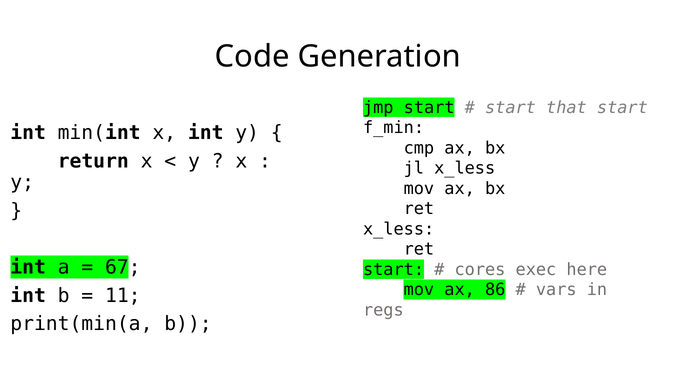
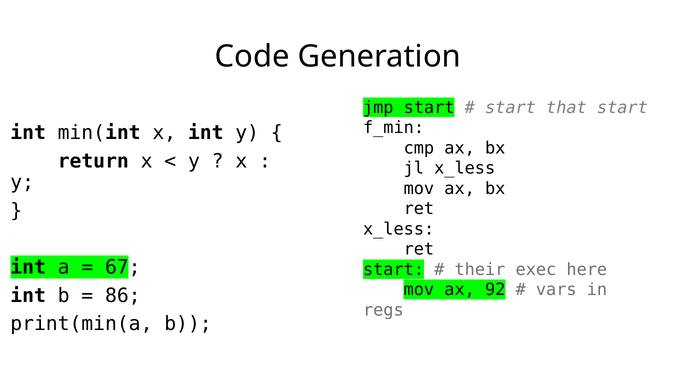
cores: cores -> their
86: 86 -> 92
11: 11 -> 86
